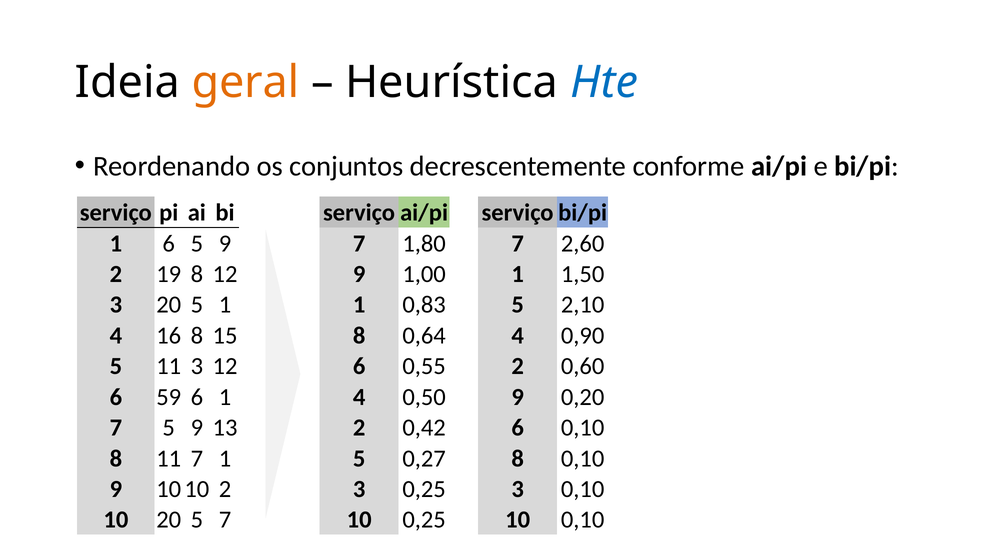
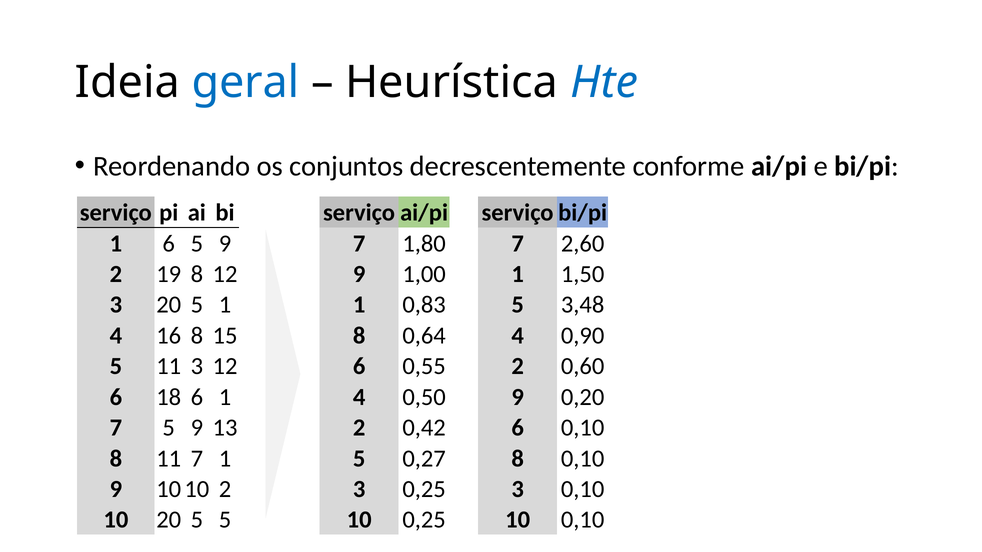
geral colour: orange -> blue
2,10: 2,10 -> 3,48
59: 59 -> 18
5 7: 7 -> 5
